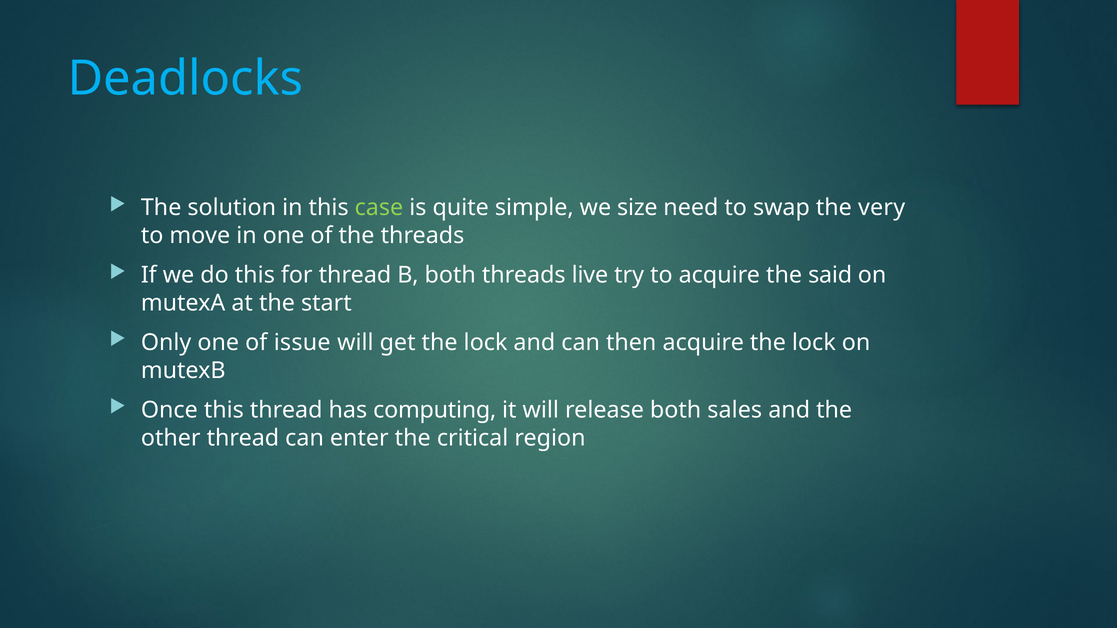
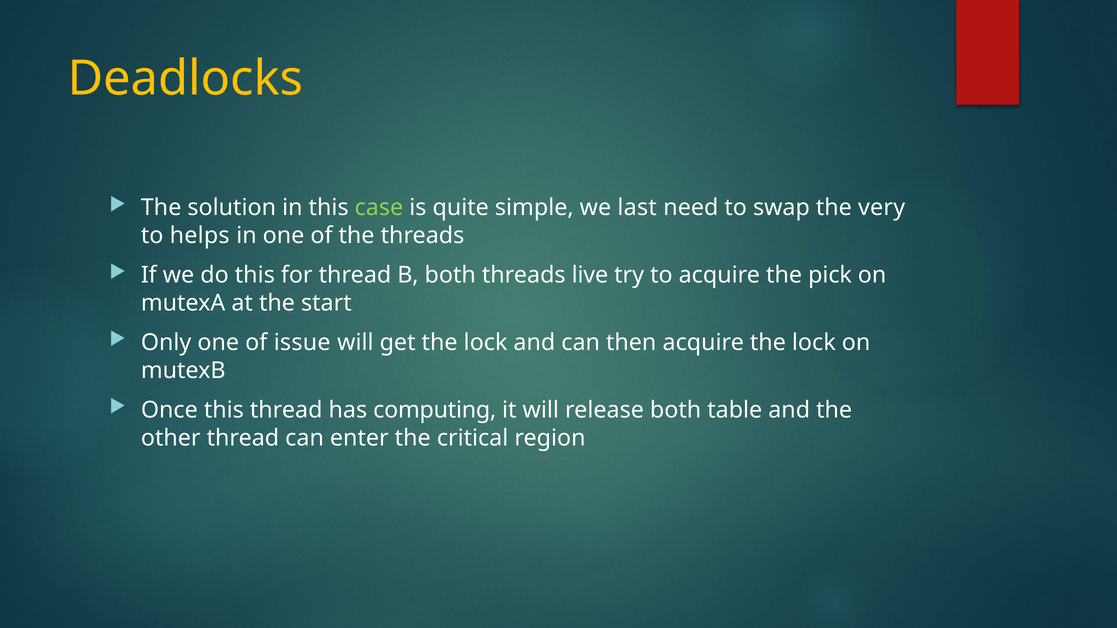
Deadlocks colour: light blue -> yellow
size: size -> last
move: move -> helps
said: said -> pick
sales: sales -> table
